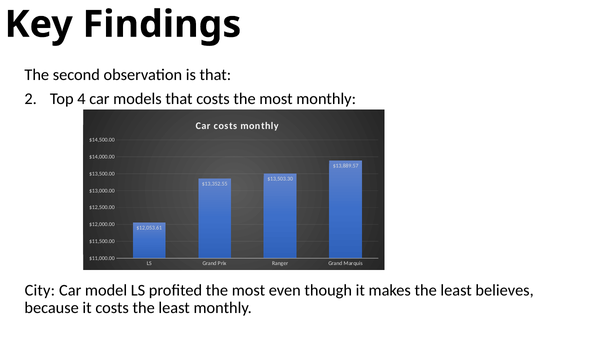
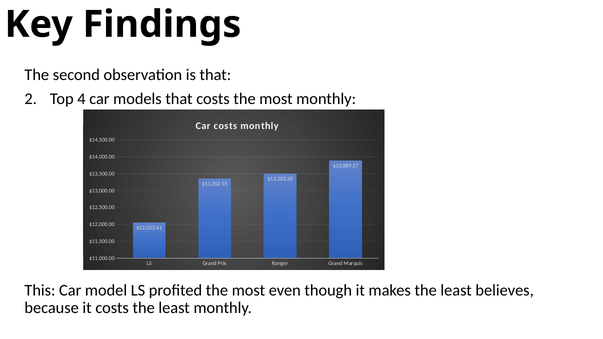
City: City -> This
